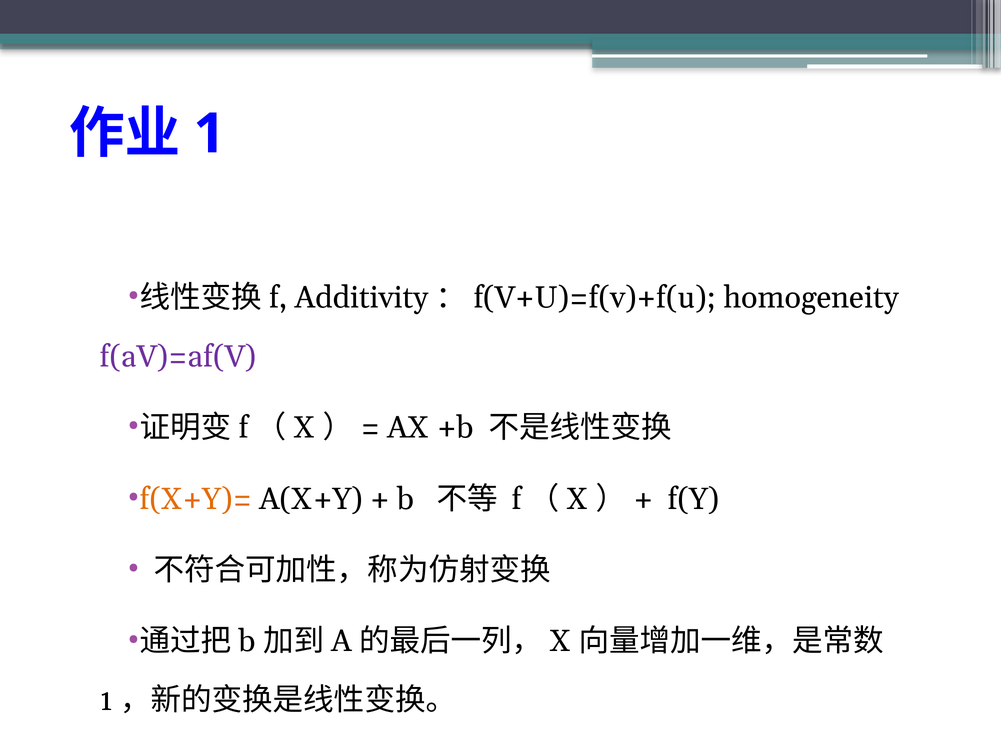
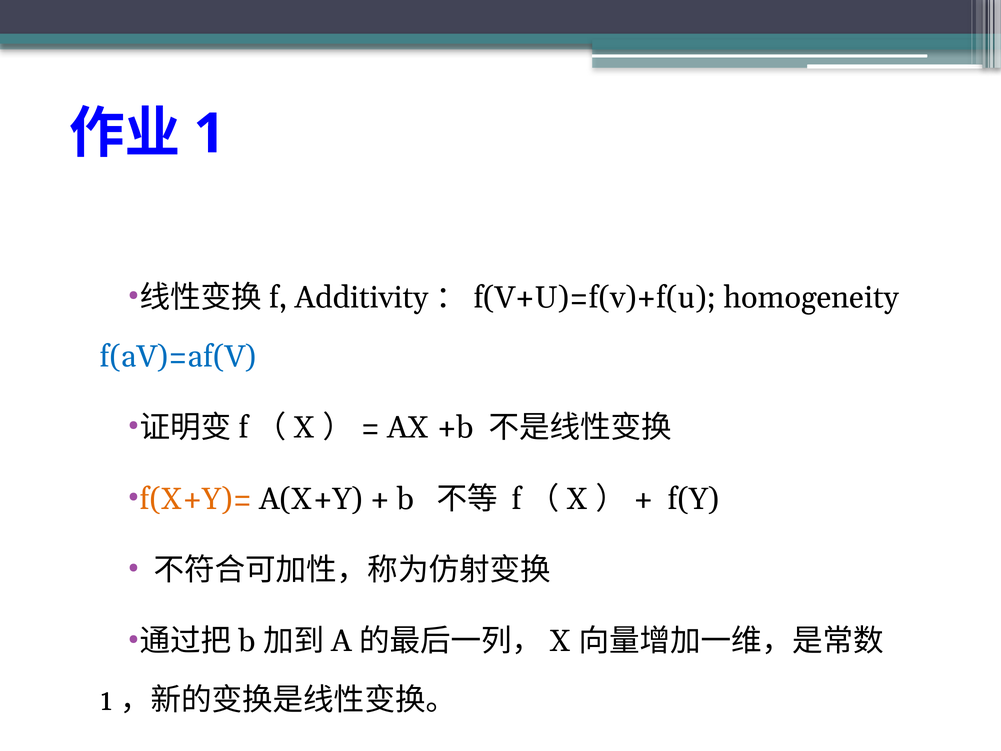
f(aV)=af(V colour: purple -> blue
